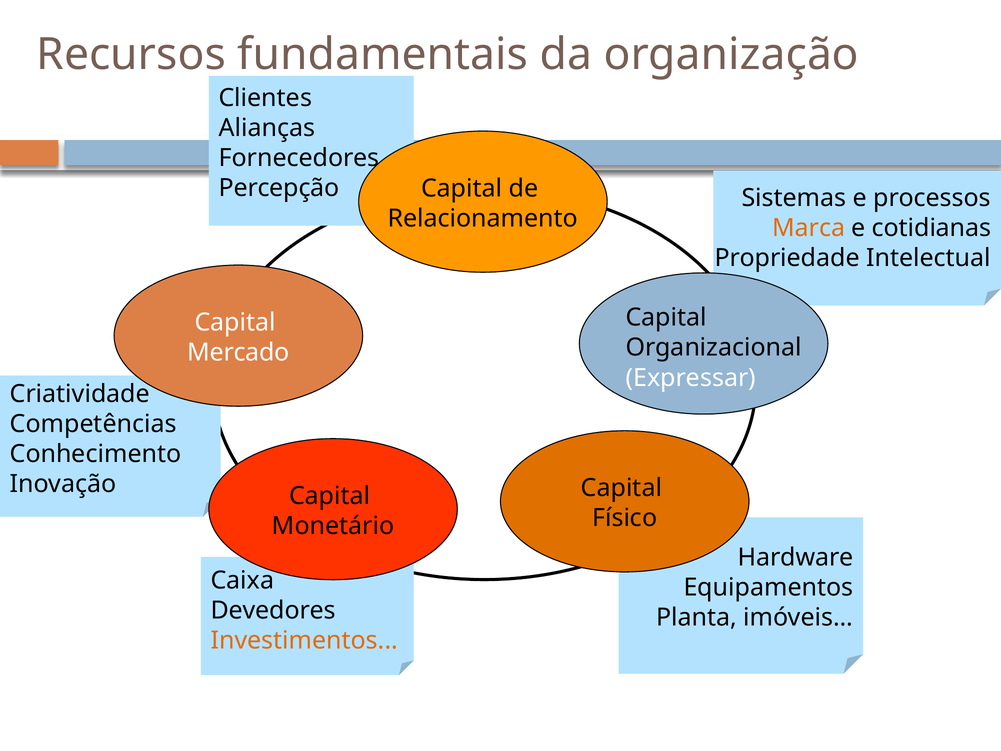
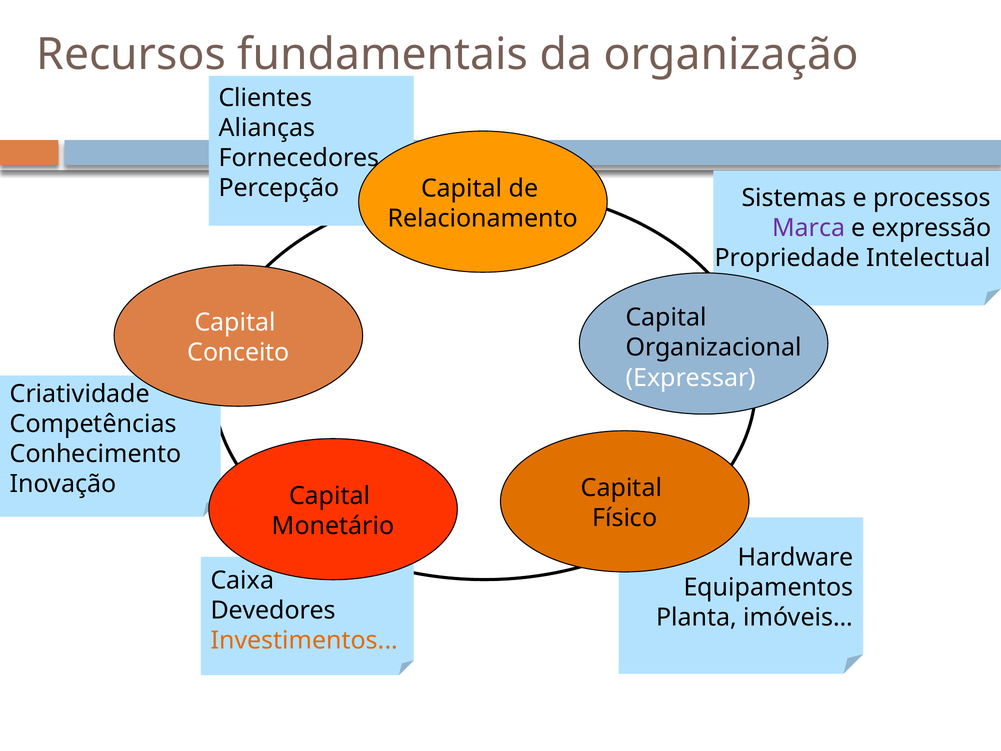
Marca colour: orange -> purple
cotidianas: cotidianas -> expressão
Mercado: Mercado -> Conceito
